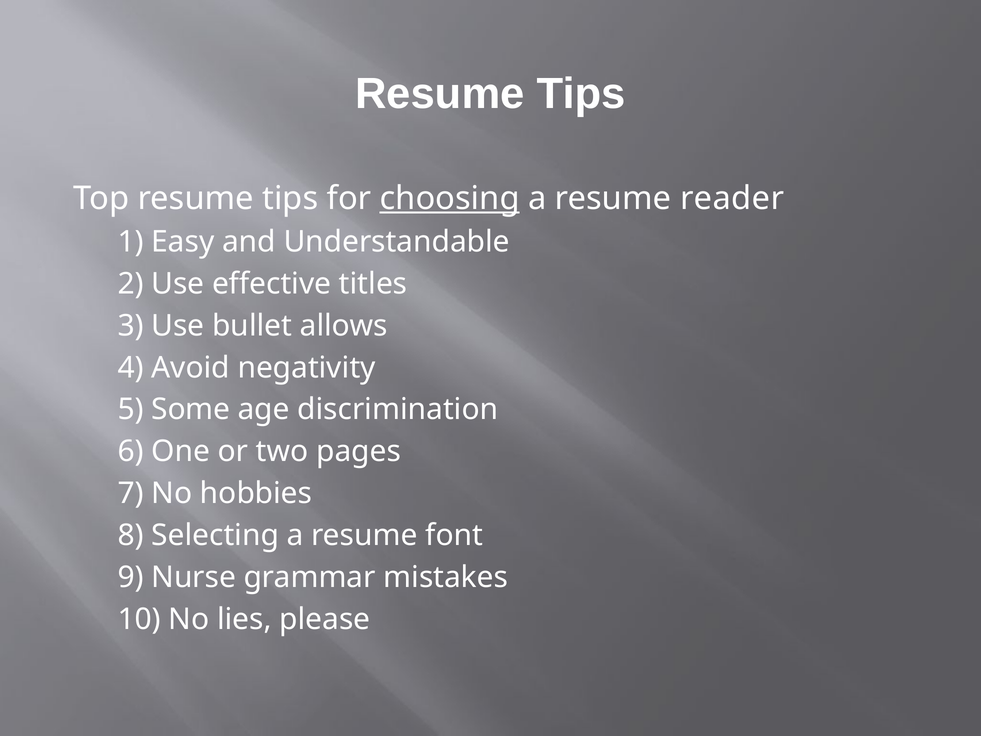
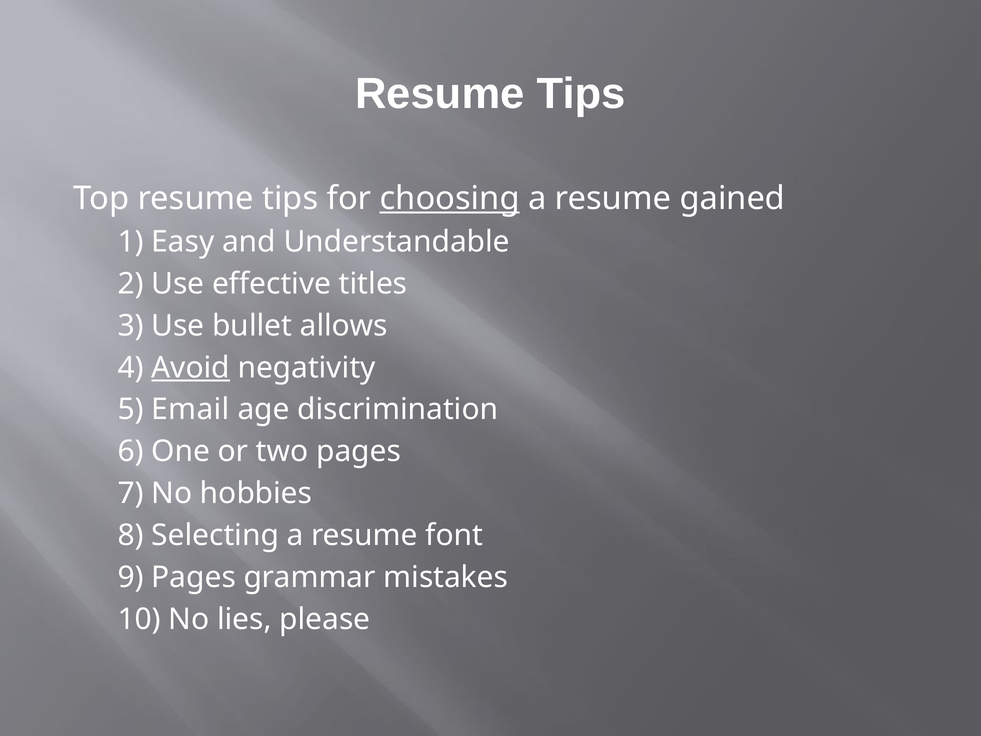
reader: reader -> gained
Avoid underline: none -> present
Some: Some -> Email
9 Nurse: Nurse -> Pages
